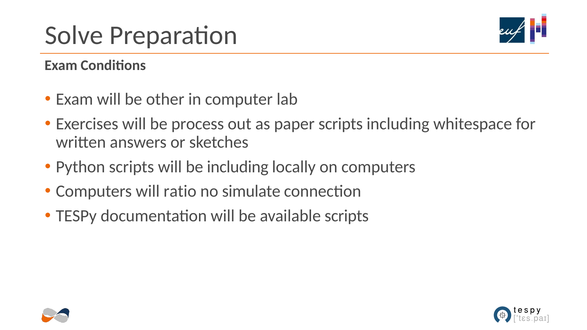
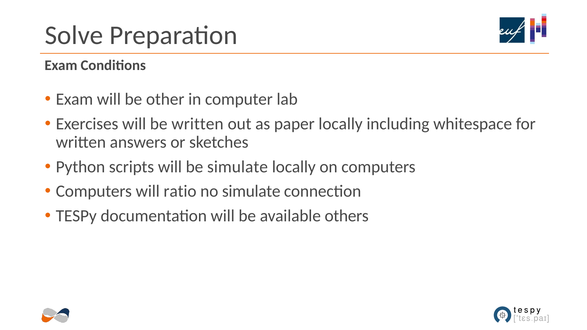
be process: process -> written
paper scripts: scripts -> locally
be including: including -> simulate
available scripts: scripts -> others
